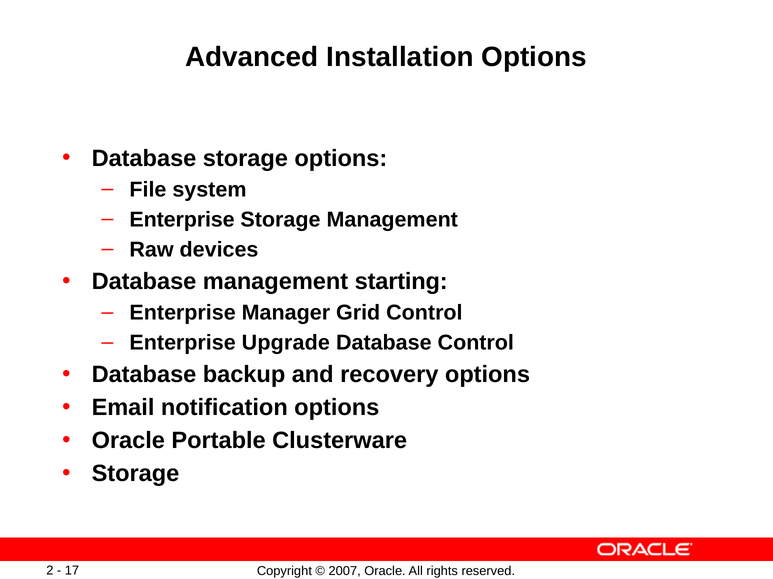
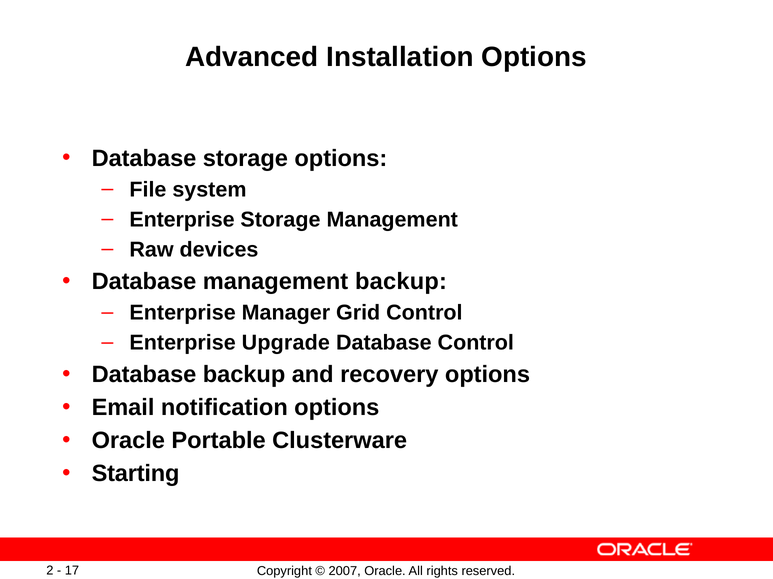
management starting: starting -> backup
Storage at (135, 474): Storage -> Starting
